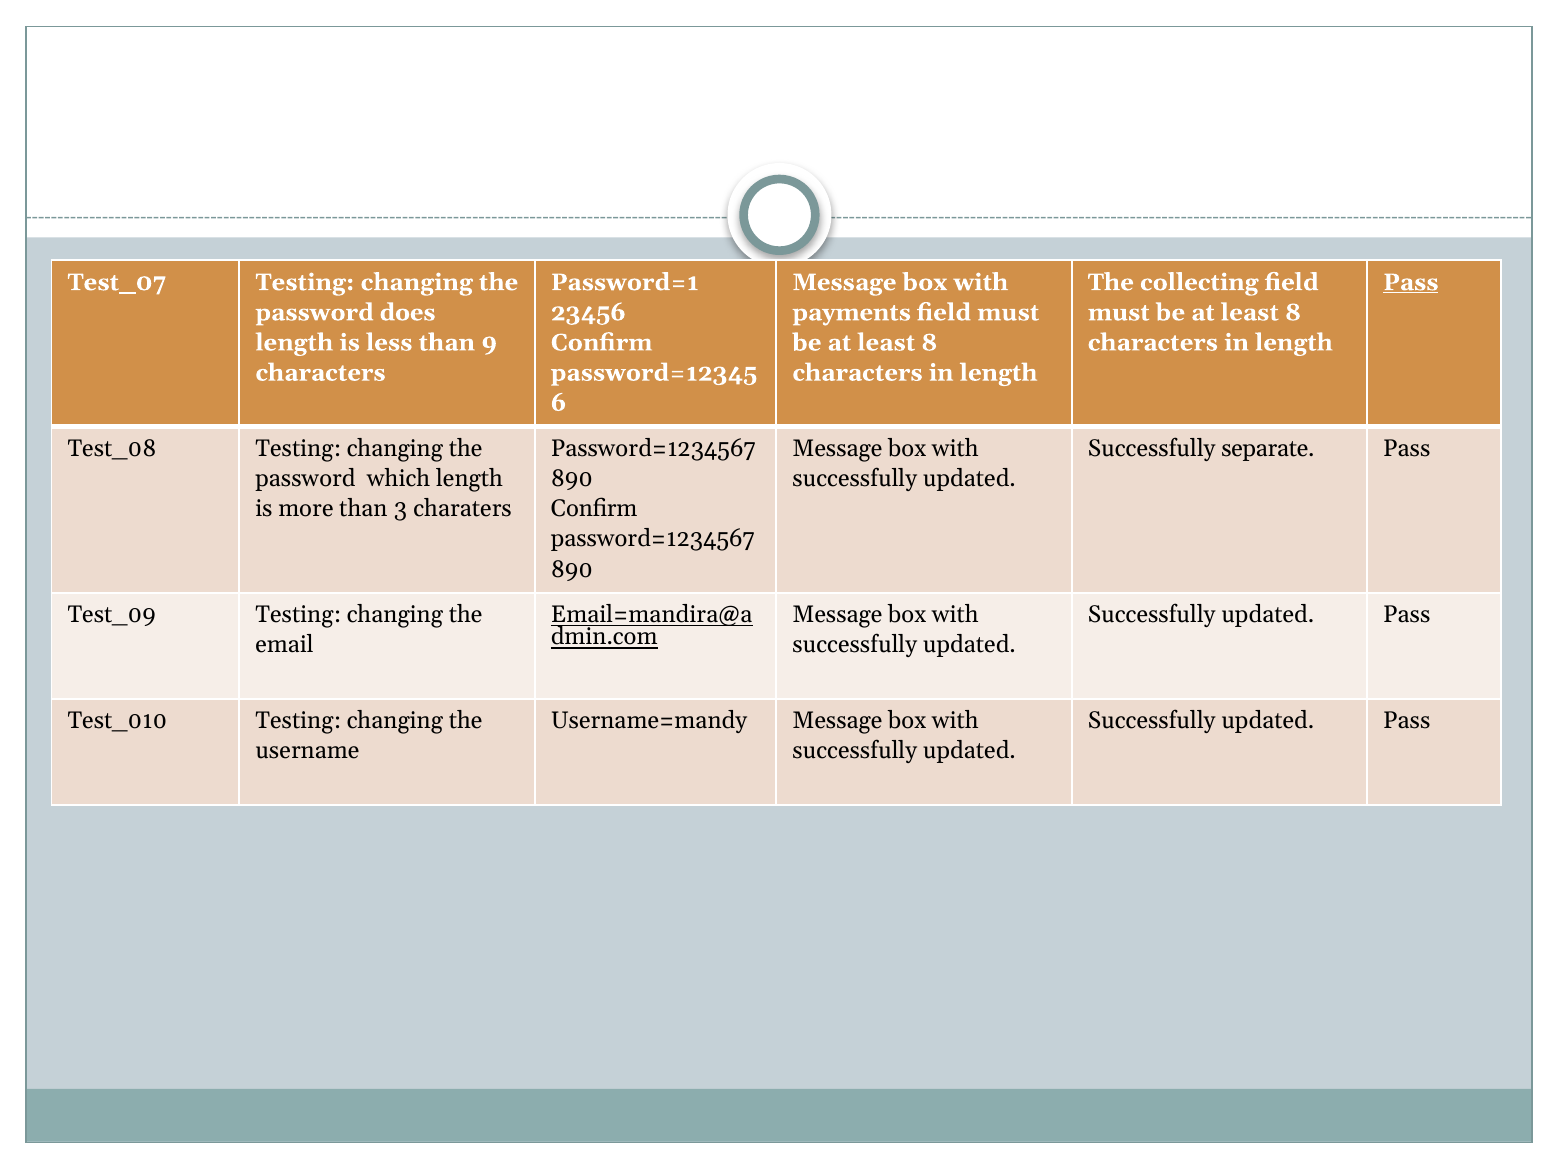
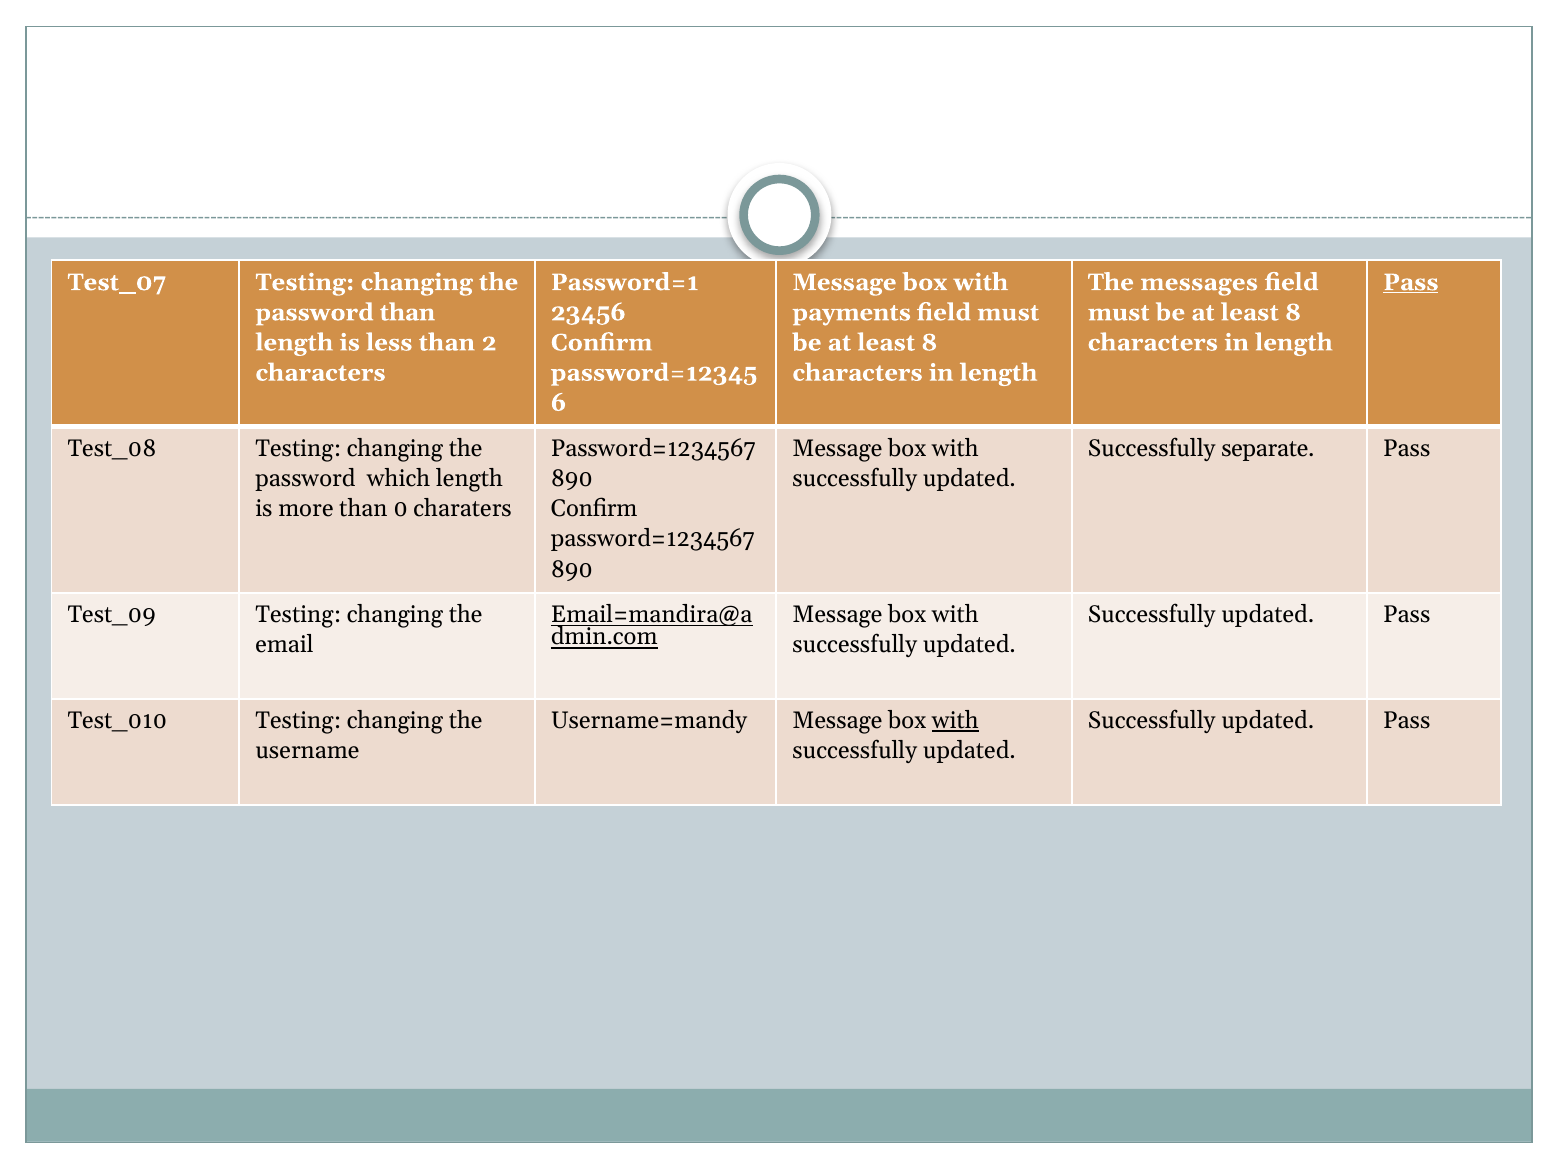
collecting: collecting -> messages
password does: does -> than
9: 9 -> 2
3: 3 -> 0
with at (955, 721) underline: none -> present
